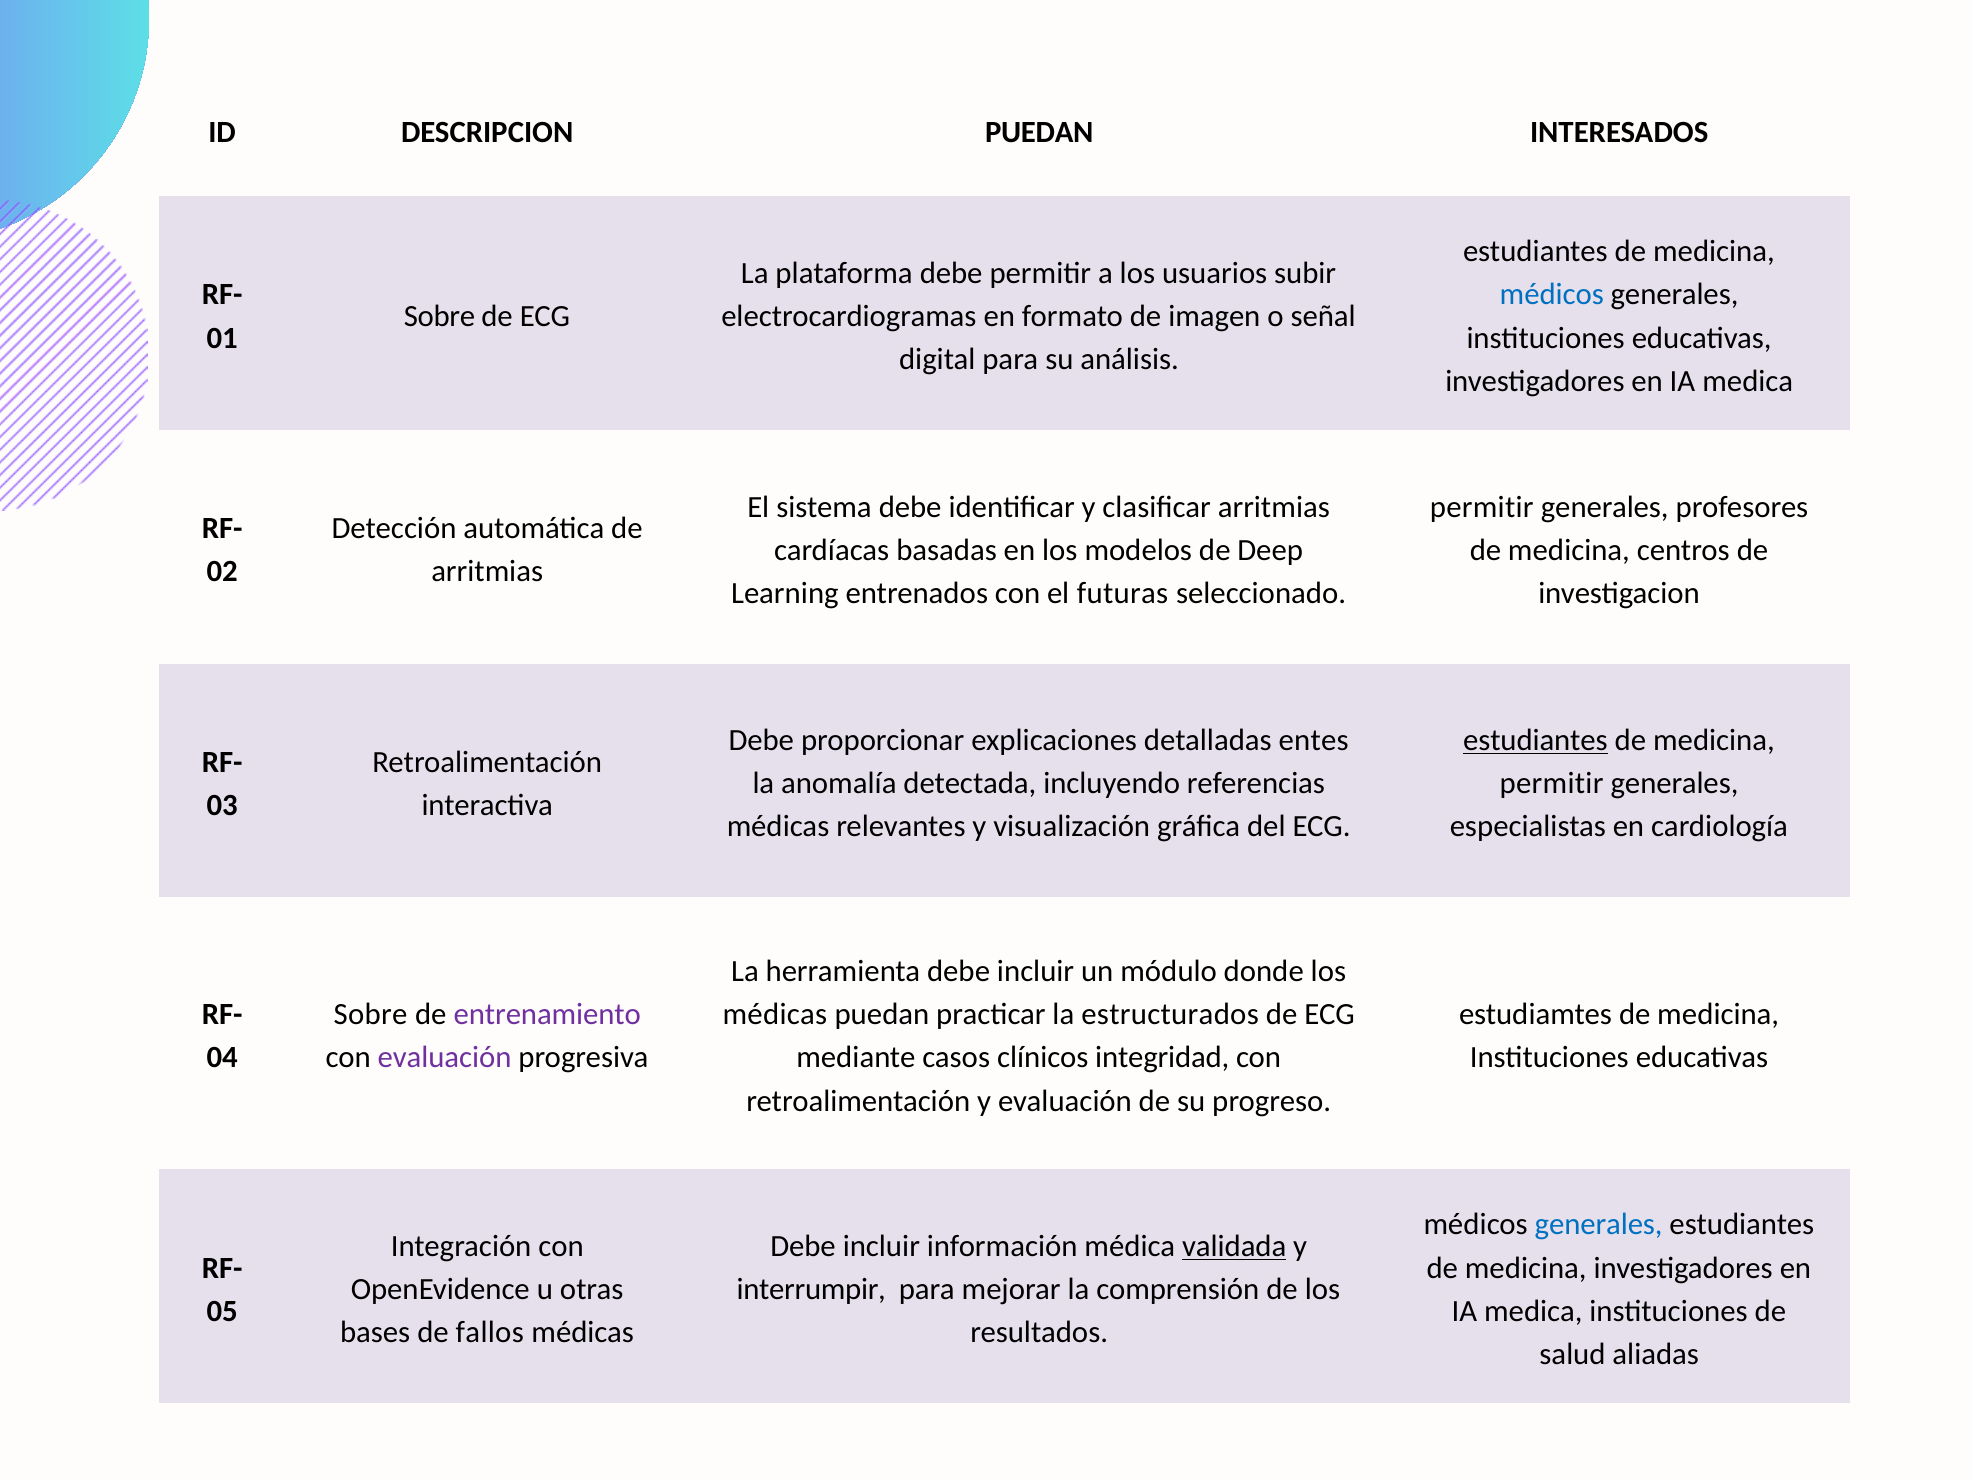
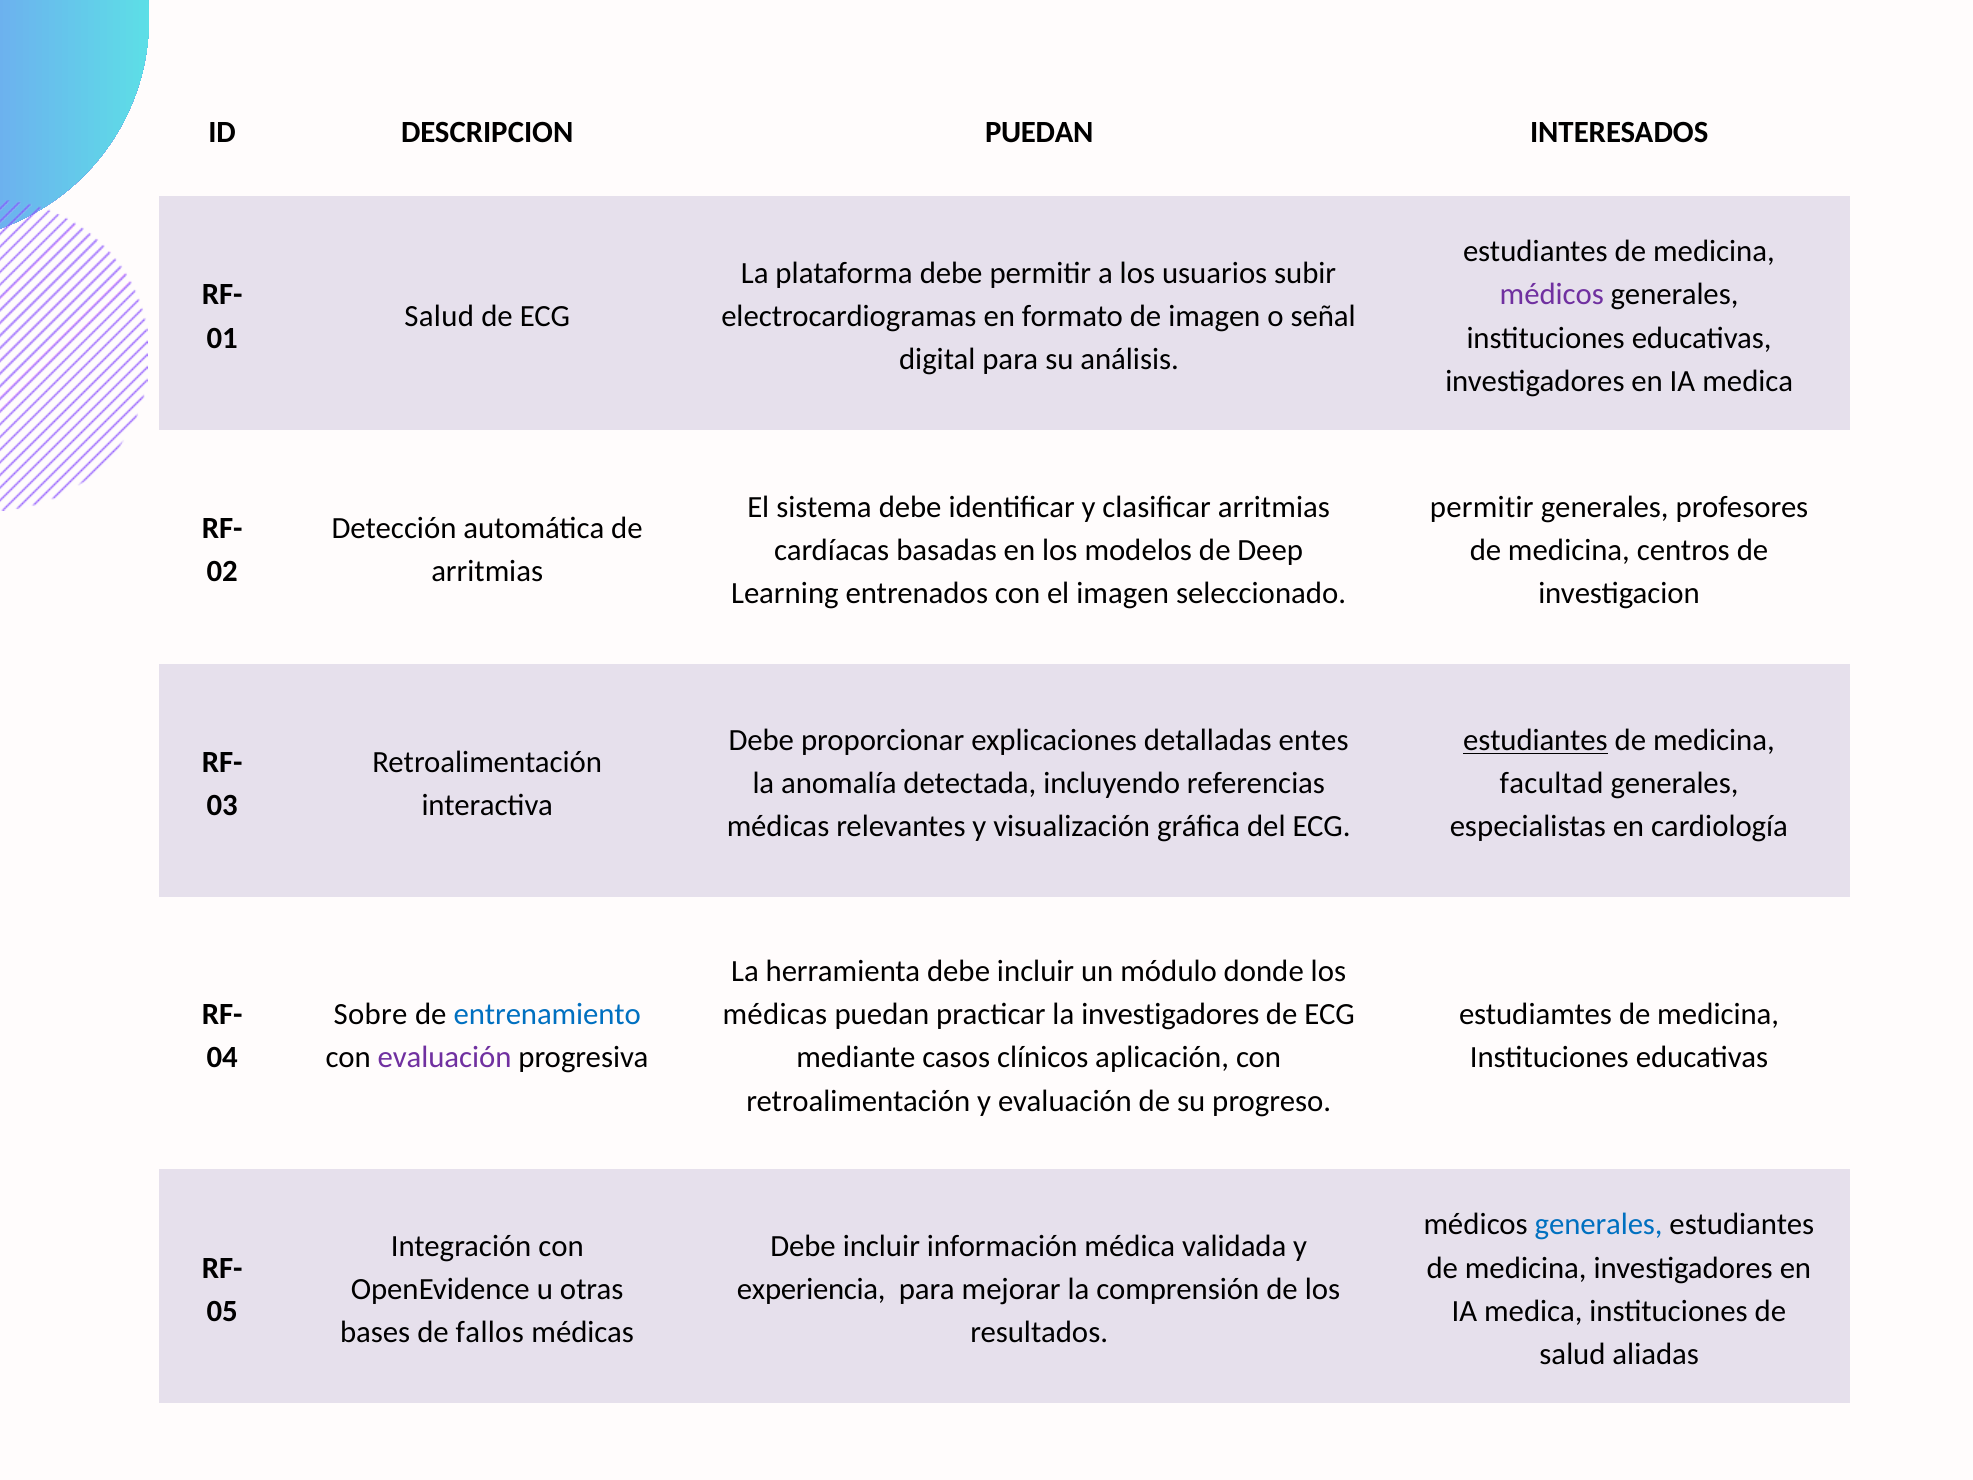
médicos at (1552, 295) colour: blue -> purple
Sobre at (440, 316): Sobre -> Salud
el futuras: futuras -> imagen
permitir at (1552, 783): permitir -> facultad
entrenamiento colour: purple -> blue
la estructurados: estructurados -> investigadores
integridad: integridad -> aplicación
validada underline: present -> none
interrumpir: interrumpir -> experiencia
